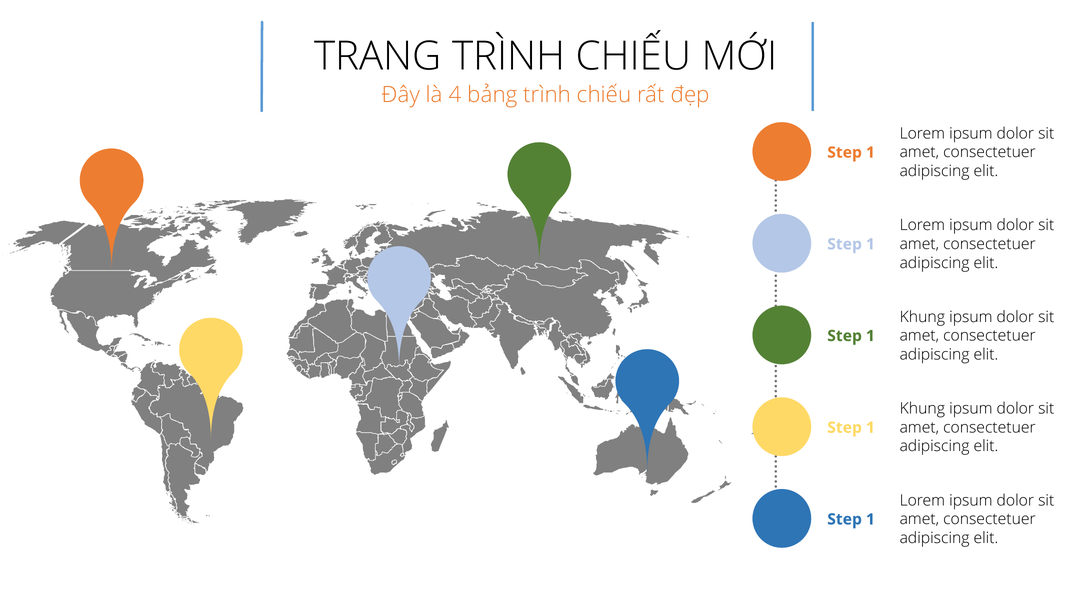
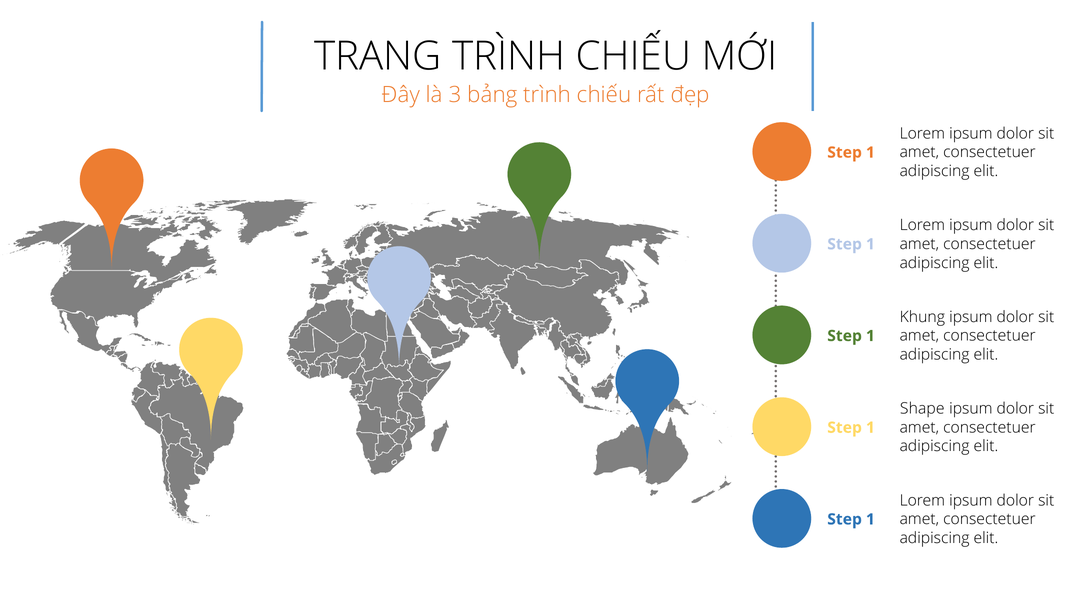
4: 4 -> 3
Khung at (922, 408): Khung -> Shape
